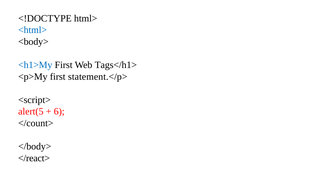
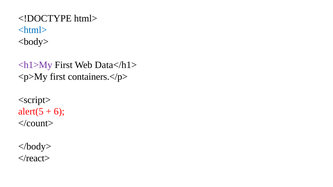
<h1>My colour: blue -> purple
Tags</h1>: Tags</h1> -> Data</h1>
statement.</p>: statement.</p> -> containers.</p>
